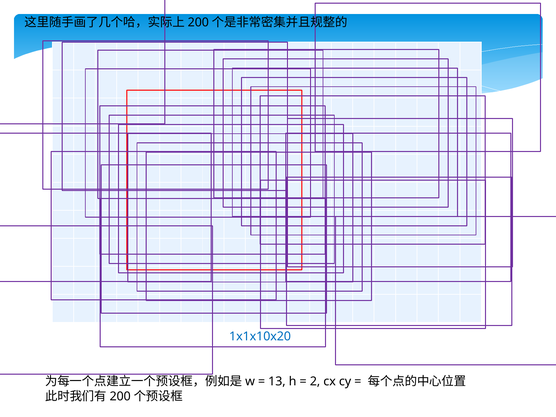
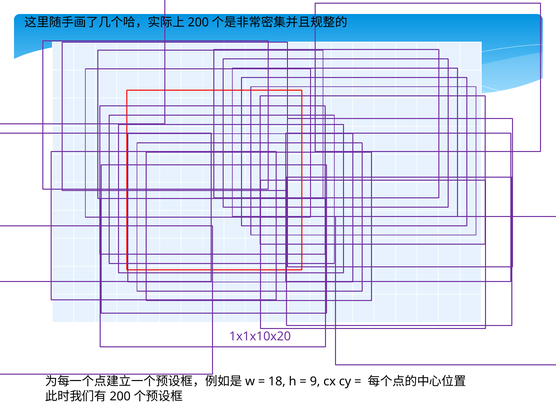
1x1x10x20 colour: blue -> purple
13: 13 -> 18
2: 2 -> 9
